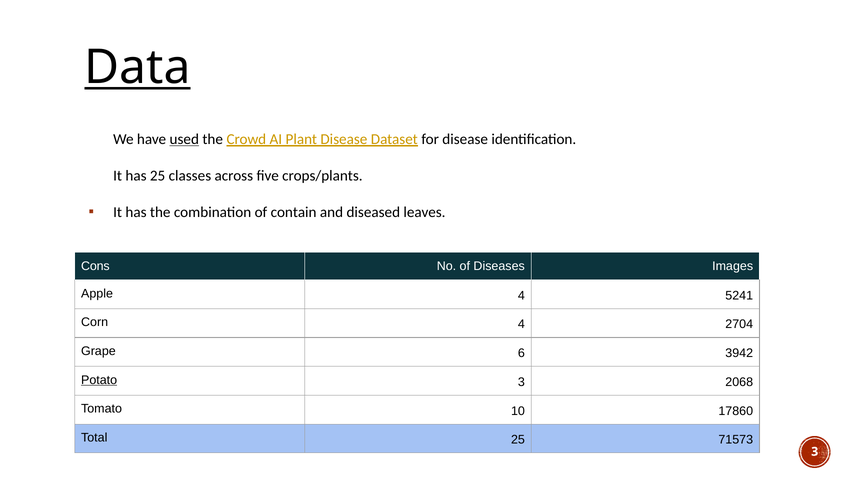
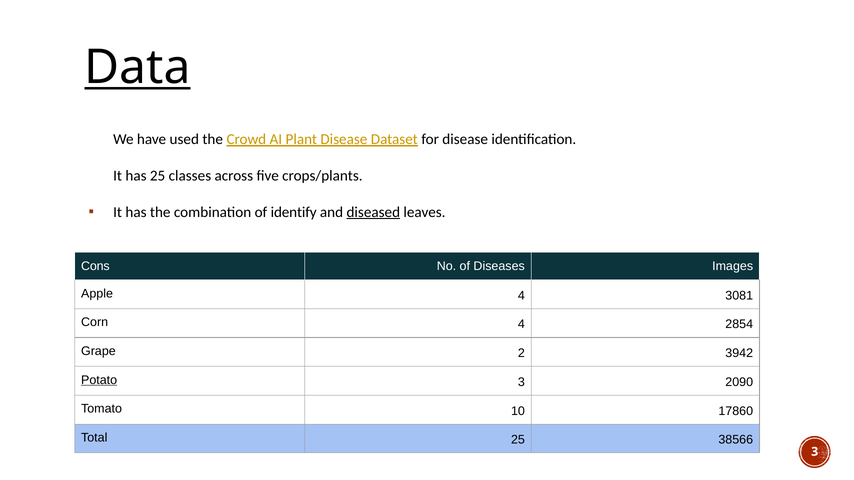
used underline: present -> none
contain: contain -> identify
diseased underline: none -> present
5241: 5241 -> 3081
2704: 2704 -> 2854
6: 6 -> 2
2068: 2068 -> 2090
71573: 71573 -> 38566
